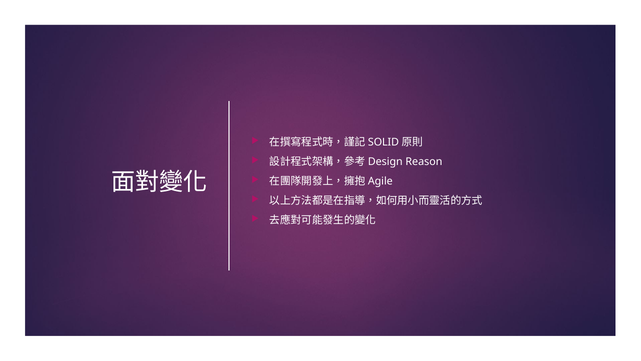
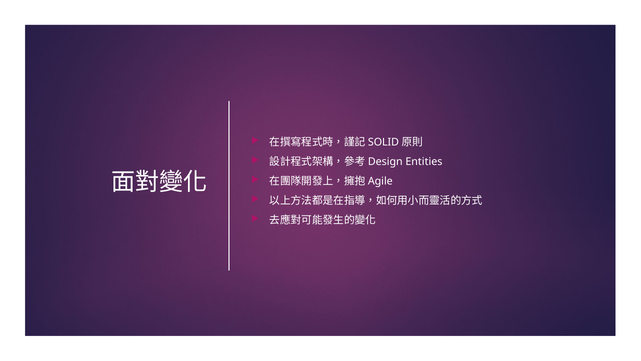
Reason: Reason -> Entities
